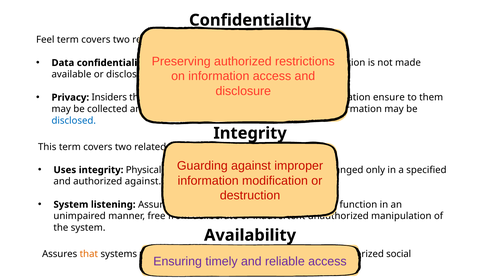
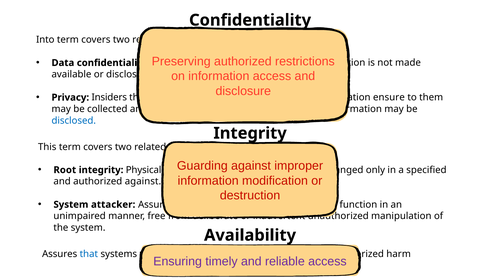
Feel: Feel -> Into
Uses: Uses -> Root
listening: listening -> attacker
that at (89, 254) colour: orange -> blue
social: social -> harm
